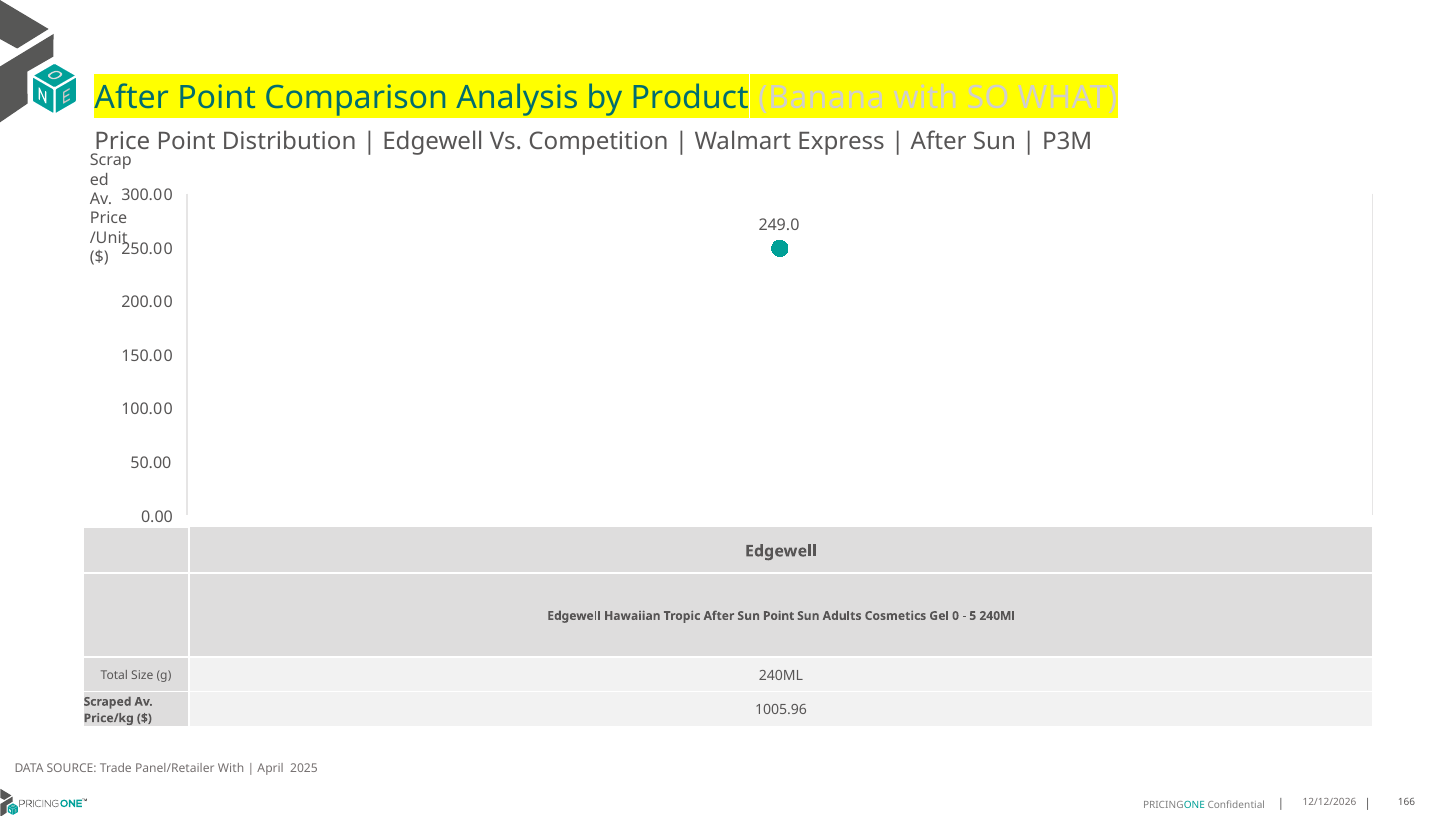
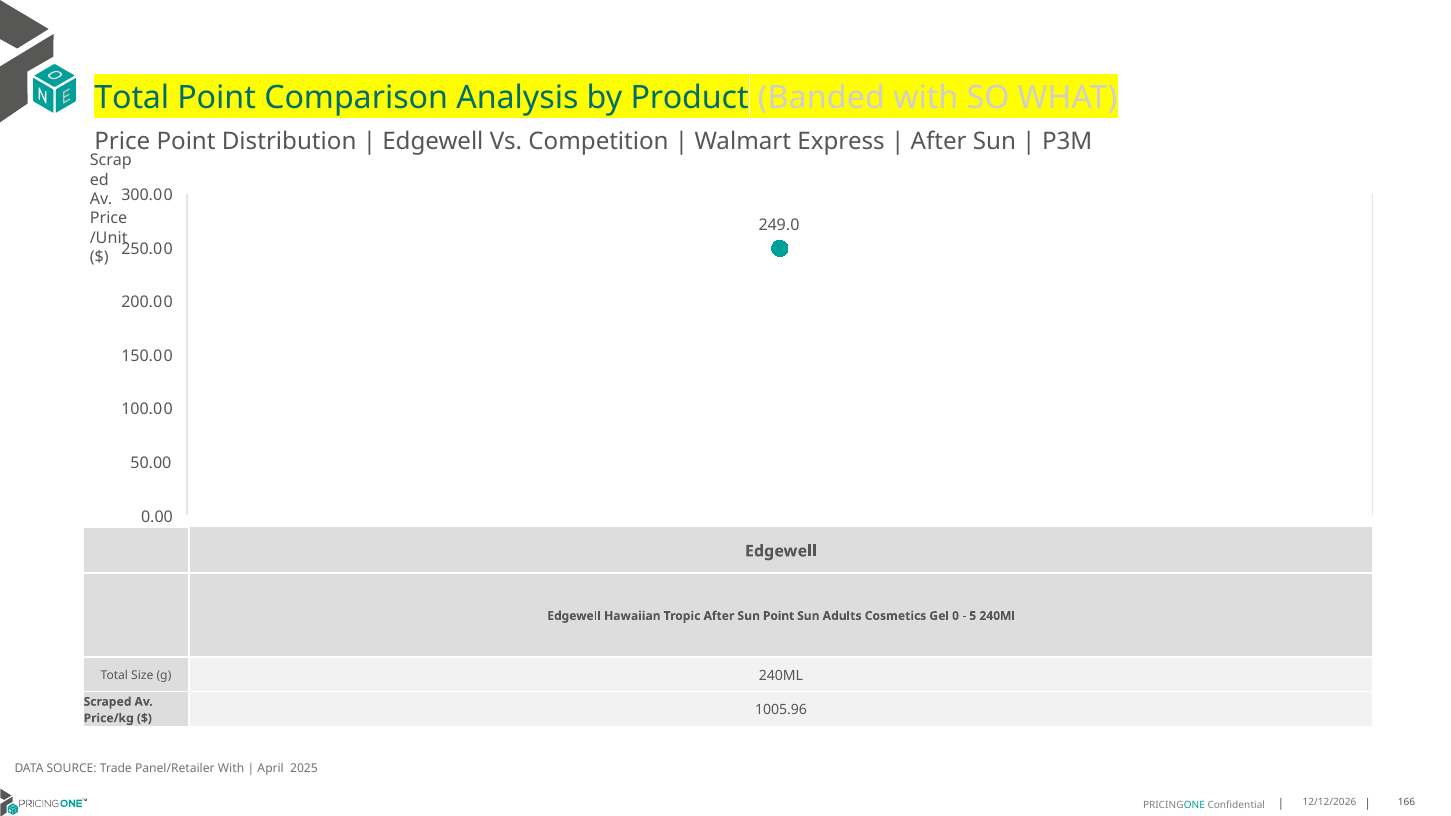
After at (132, 98): After -> Total
Banana: Banana -> Banded
